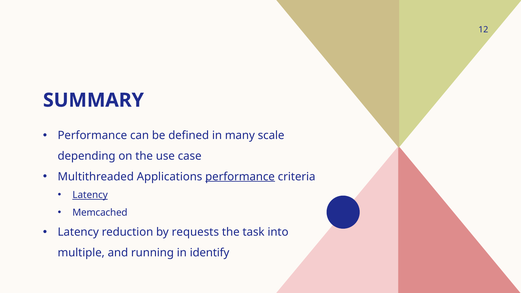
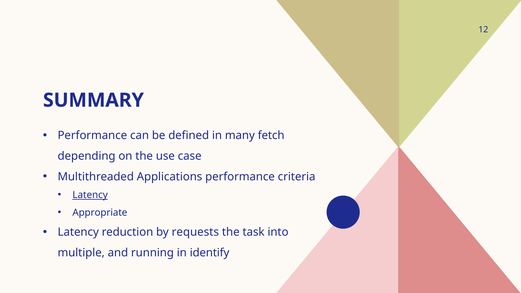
scale: scale -> fetch
performance at (240, 177) underline: present -> none
Memcached: Memcached -> Appropriate
